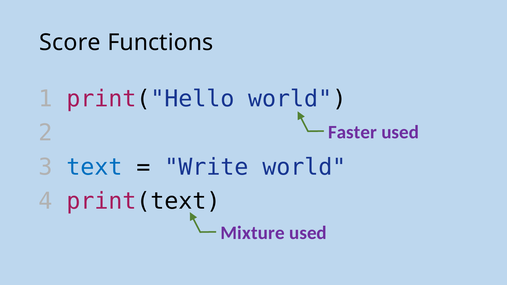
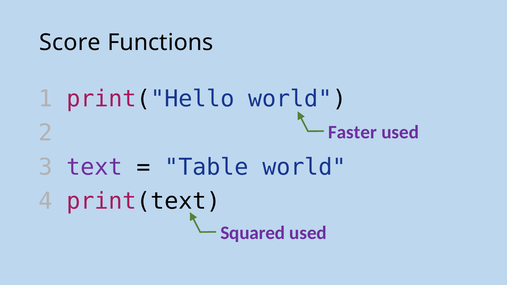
text colour: blue -> purple
Write: Write -> Table
Mixture: Mixture -> Squared
